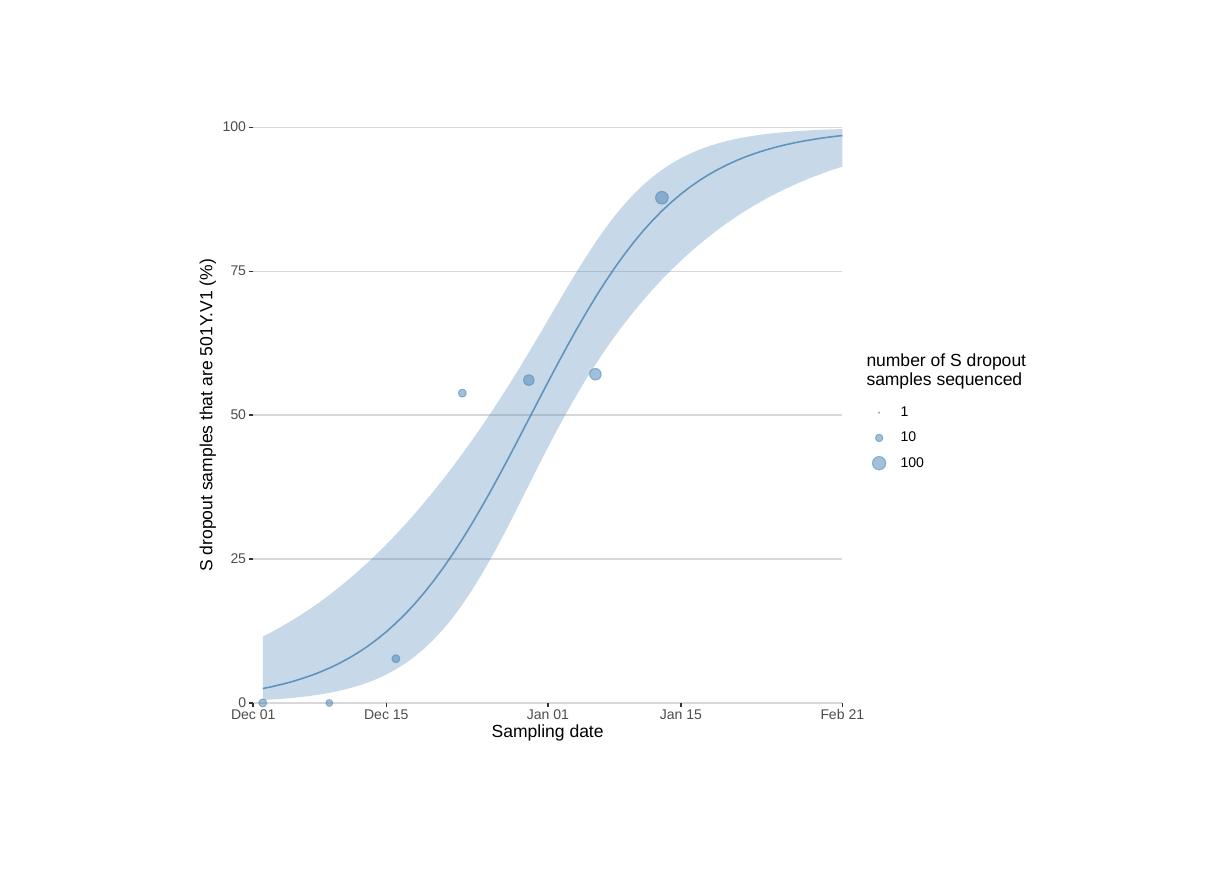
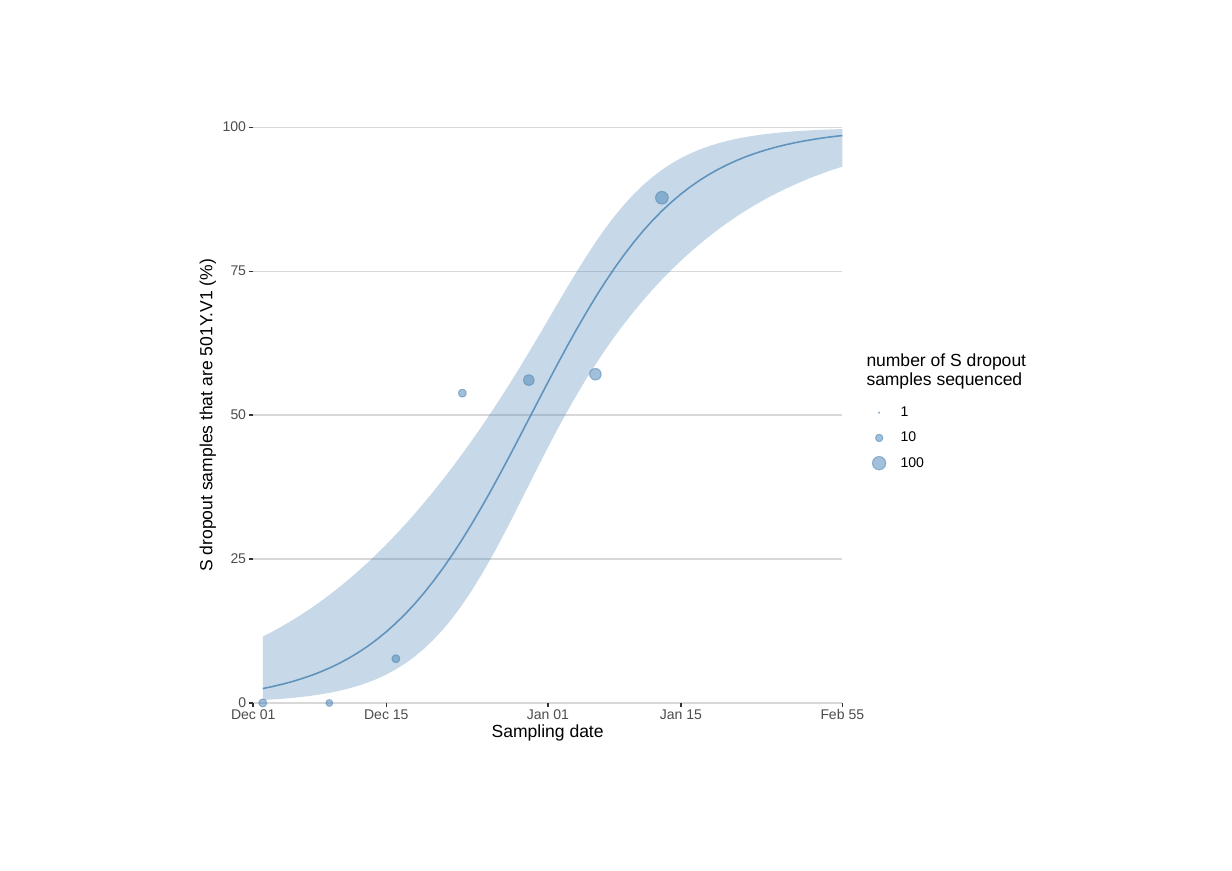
21: 21 -> 55
